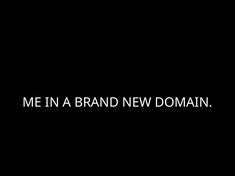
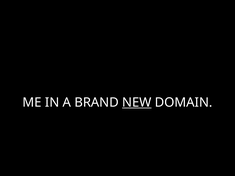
NEW underline: none -> present
